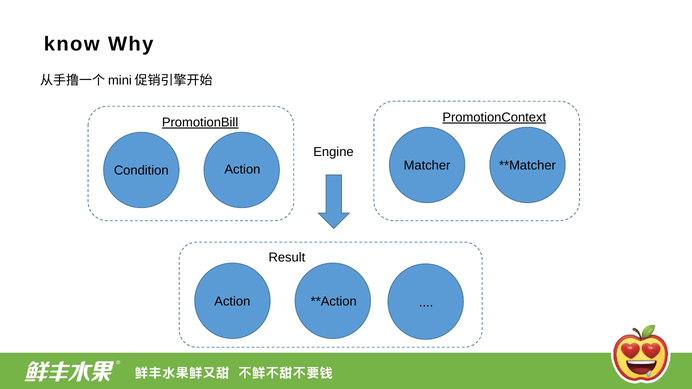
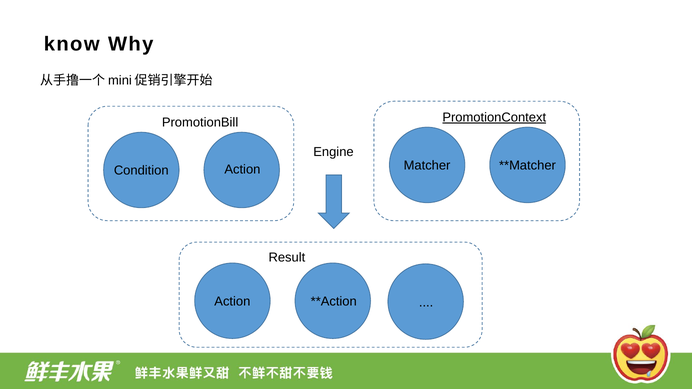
PromotionBill underline: present -> none
